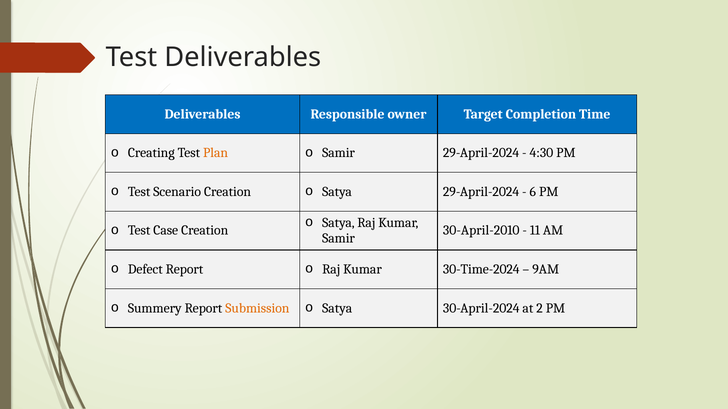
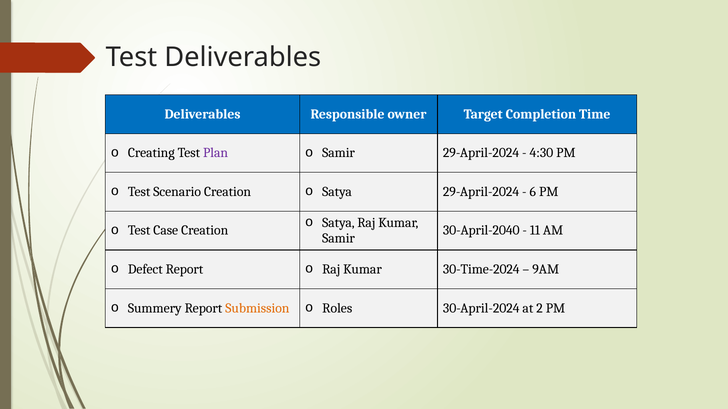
Plan colour: orange -> purple
30-April-2010: 30-April-2010 -> 30-April-2040
Satya at (337, 308): Satya -> Roles
